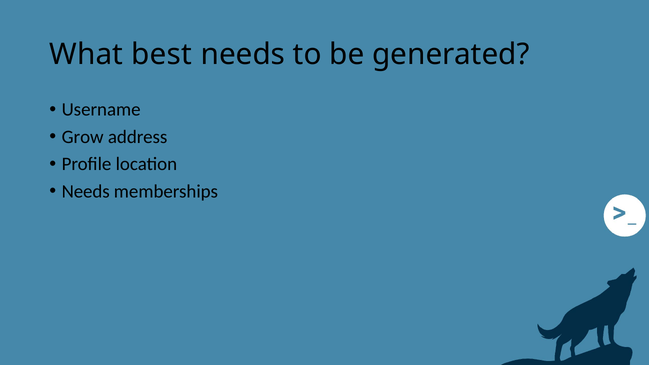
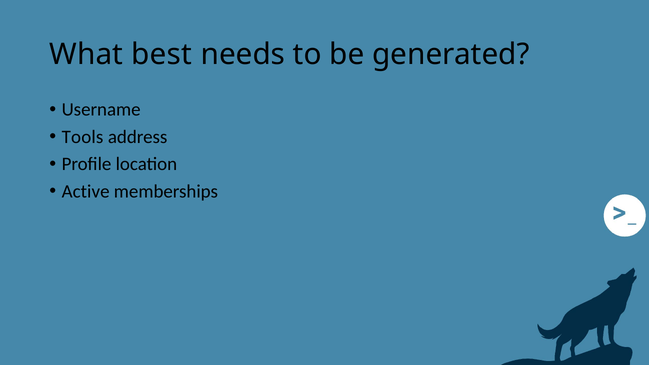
Grow: Grow -> Tools
Needs at (86, 191): Needs -> Active
